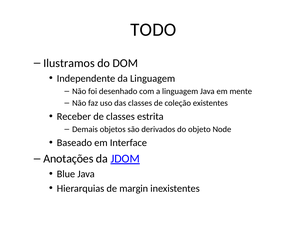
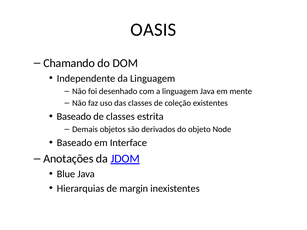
TODO: TODO -> OASIS
Ilustramos: Ilustramos -> Chamando
Receber at (74, 117): Receber -> Baseado
